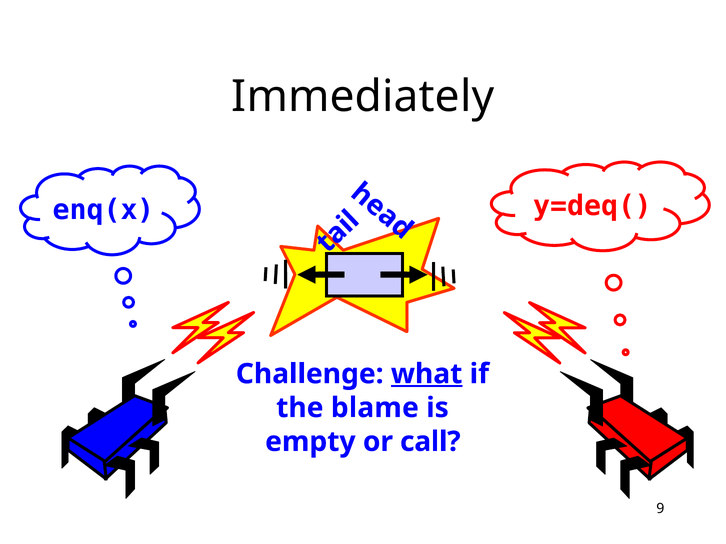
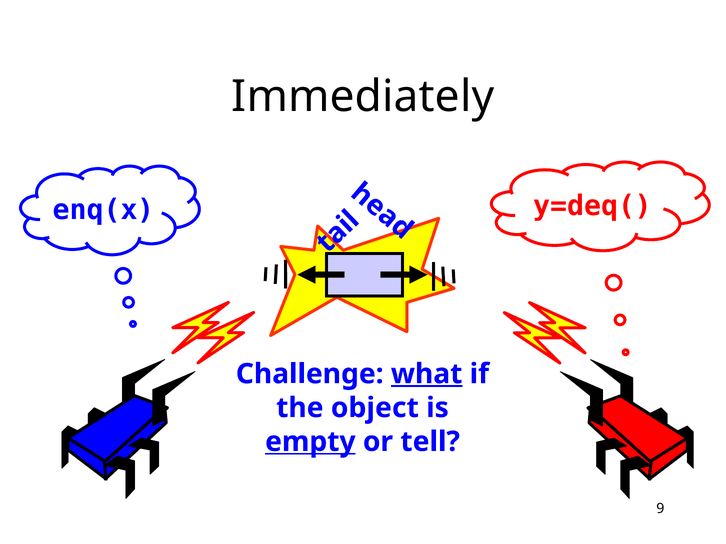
blame: blame -> object
empty underline: none -> present
call: call -> tell
